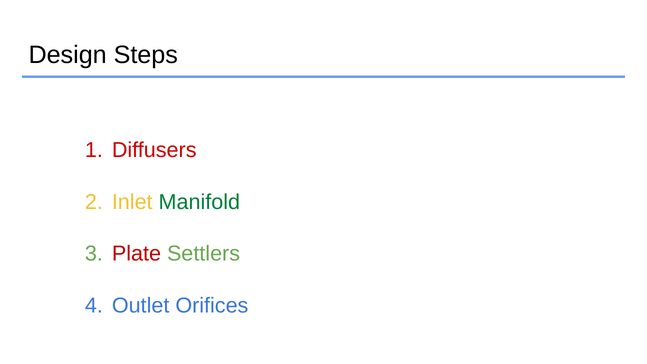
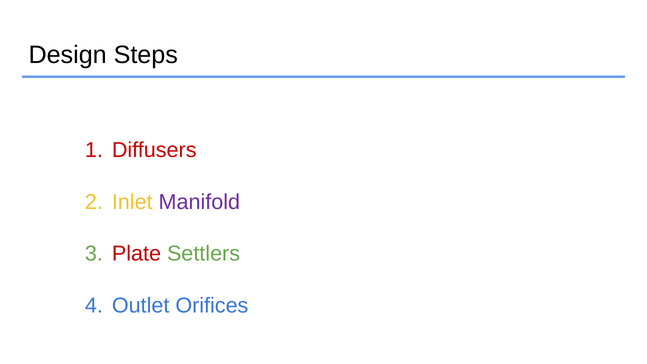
Manifold colour: green -> purple
